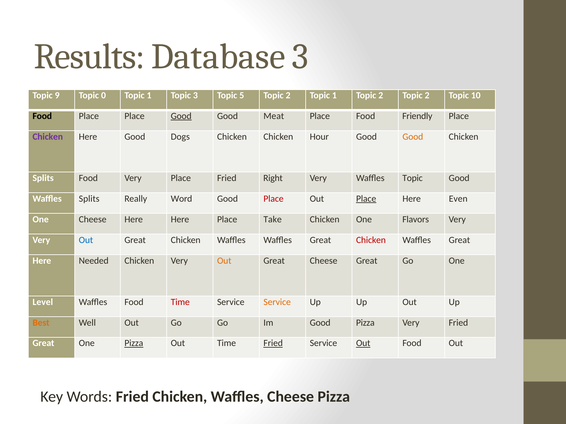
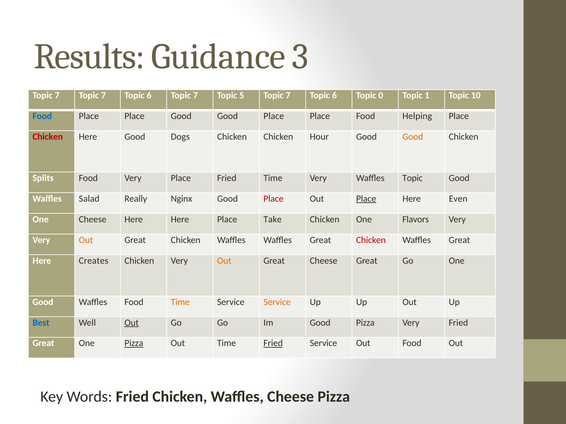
Database: Database -> Guidance
9 at (57, 95): 9 -> 7
0 at (103, 95): 0 -> 7
1 at (149, 95): 1 -> 6
3 at (195, 95): 3 -> 7
5 Topic 2: 2 -> 7
1 at (334, 95): 1 -> 6
2 at (381, 95): 2 -> 0
2 at (427, 95): 2 -> 1
Food at (42, 116) colour: black -> blue
Good at (181, 116) underline: present -> none
Meat at (274, 116): Meat -> Place
Friendly: Friendly -> Helping
Chicken at (48, 137) colour: purple -> red
Fried Right: Right -> Time
Waffles Splits: Splits -> Salad
Word: Word -> Nginx
Out at (86, 240) colour: blue -> orange
Needed: Needed -> Creates
Level at (43, 302): Level -> Good
Time at (180, 302) colour: red -> orange
Best colour: orange -> blue
Out at (132, 323) underline: none -> present
Out at (363, 344) underline: present -> none
